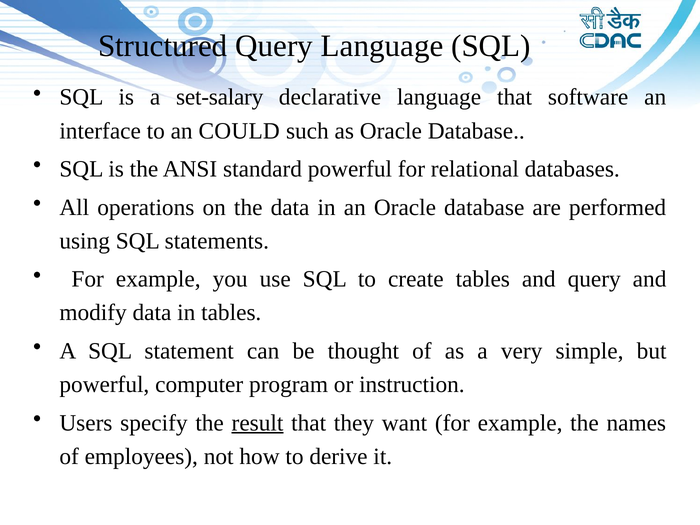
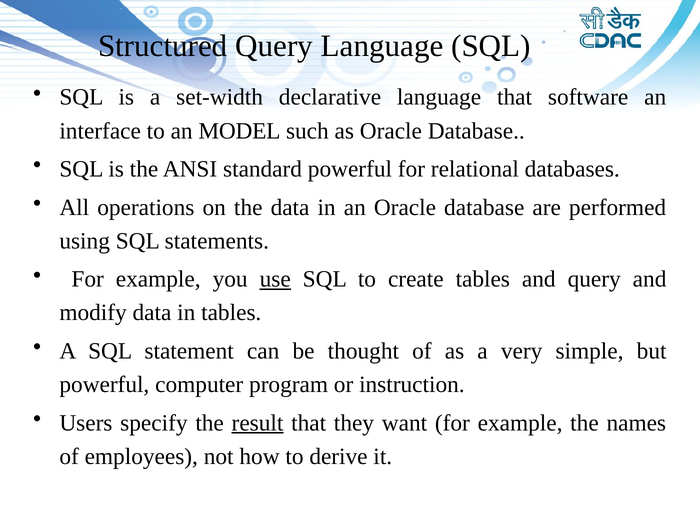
set-salary: set-salary -> set-width
COULD: COULD -> MODEL
use underline: none -> present
